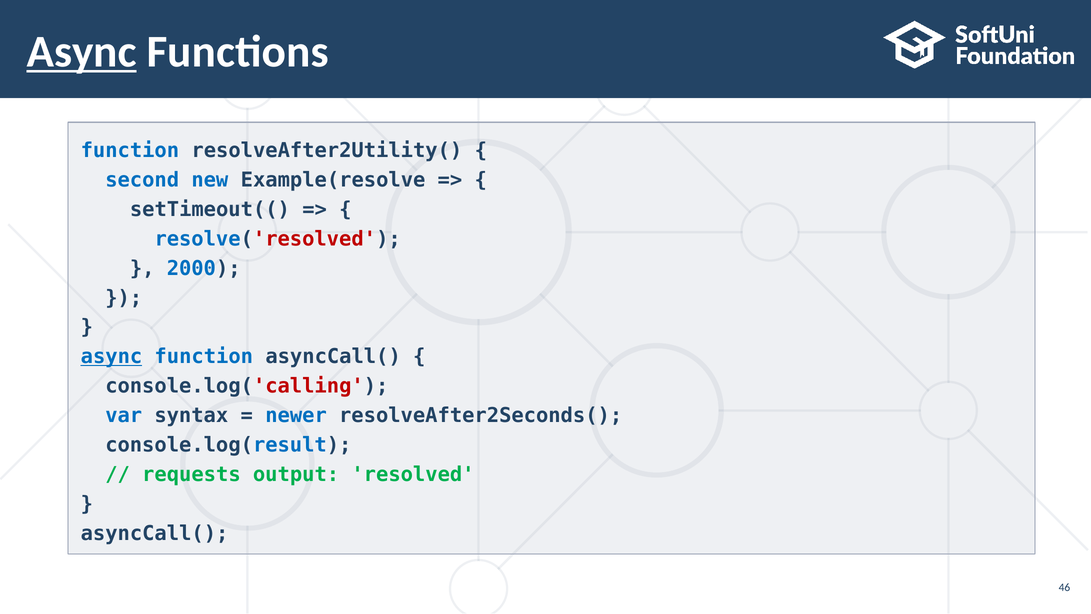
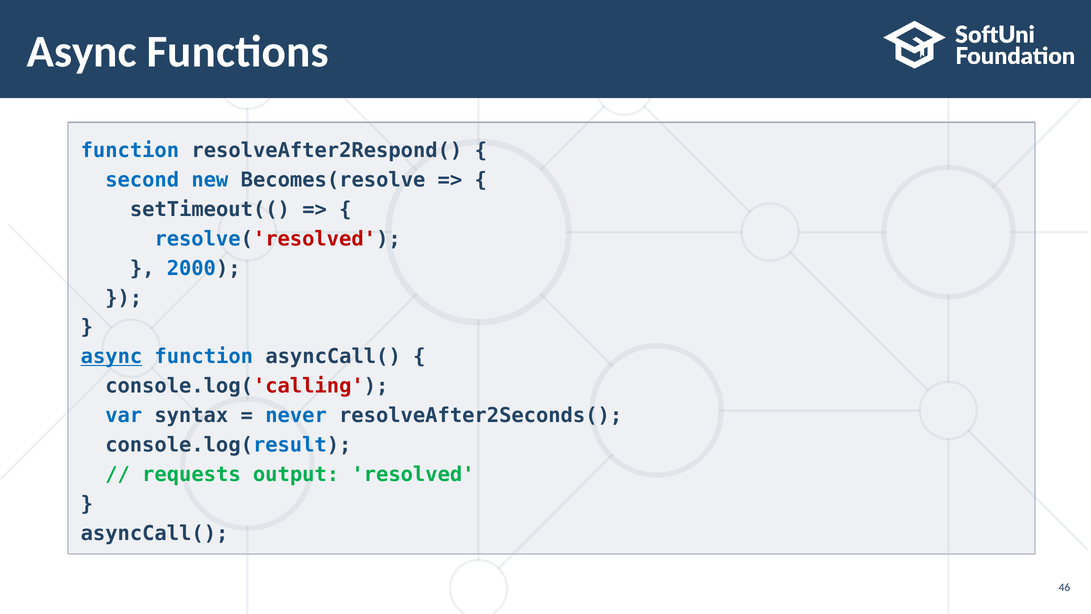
Async at (82, 52) underline: present -> none
resolveAfter2Utility(: resolveAfter2Utility( -> resolveAfter2Respond(
Example(resolve: Example(resolve -> Becomes(resolve
newer: newer -> never
